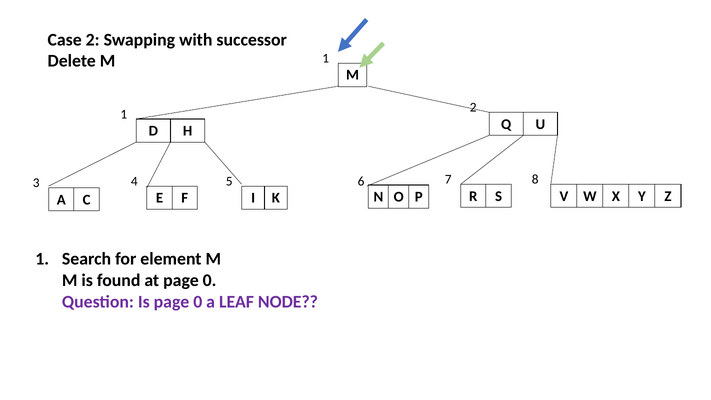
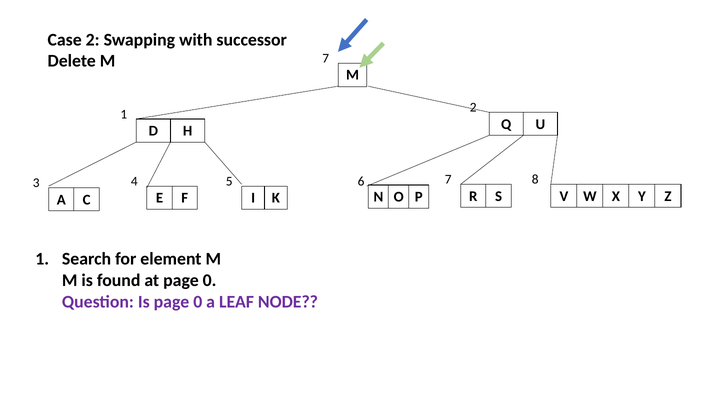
M 1: 1 -> 7
